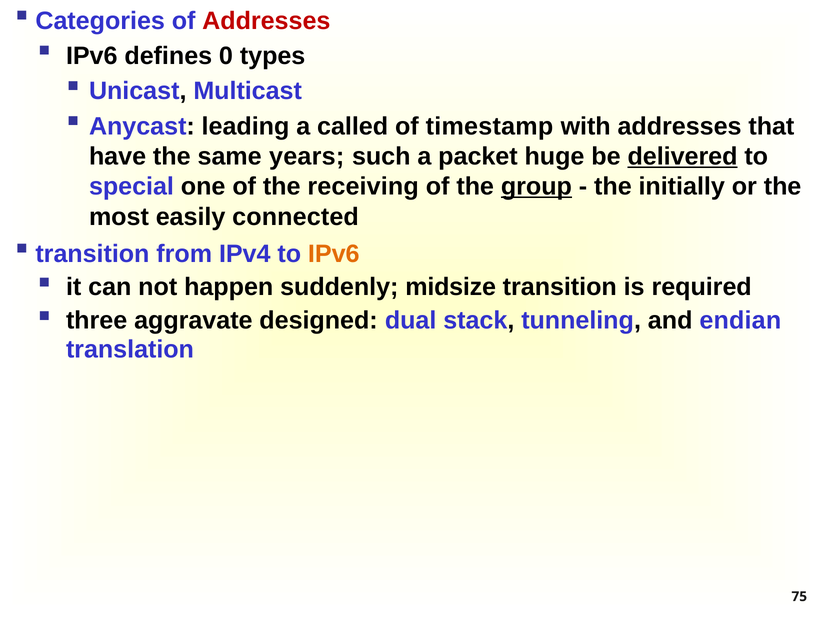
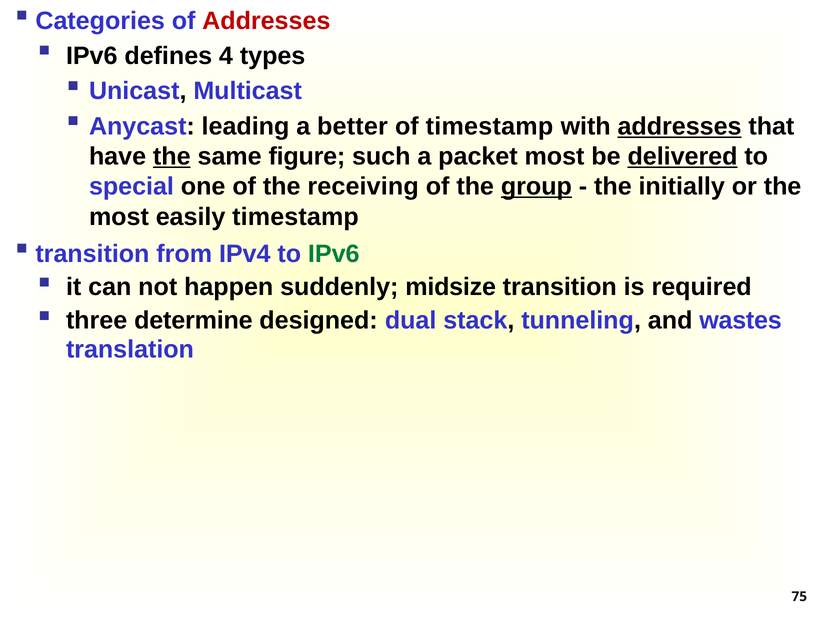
0: 0 -> 4
called: called -> better
addresses at (680, 126) underline: none -> present
the at (172, 156) underline: none -> present
years: years -> figure
packet huge: huge -> most
easily connected: connected -> timestamp
IPv6 at (334, 254) colour: orange -> green
aggravate: aggravate -> determine
endian: endian -> wastes
